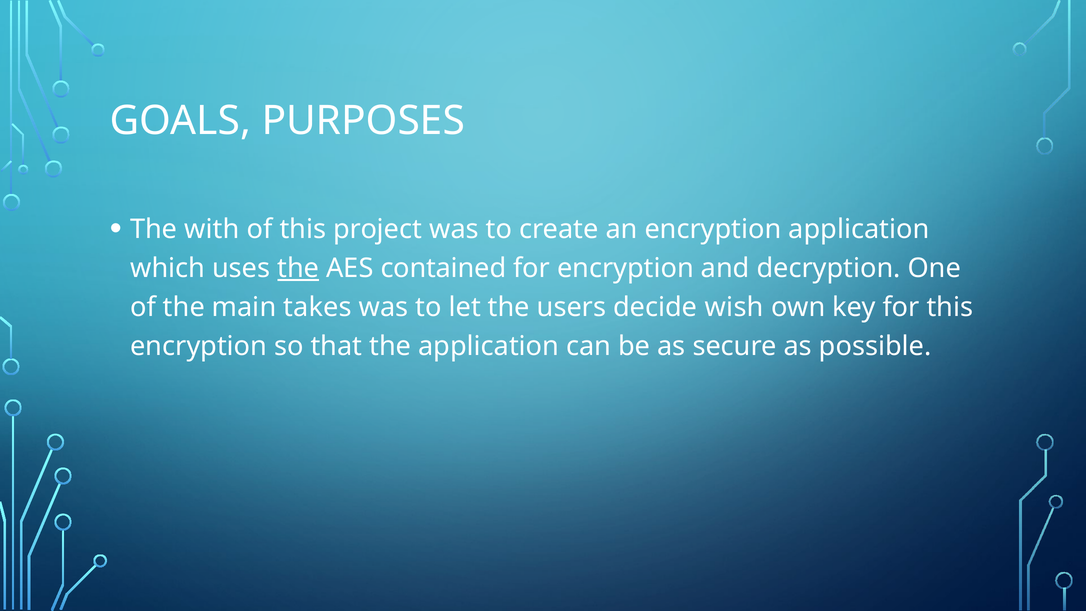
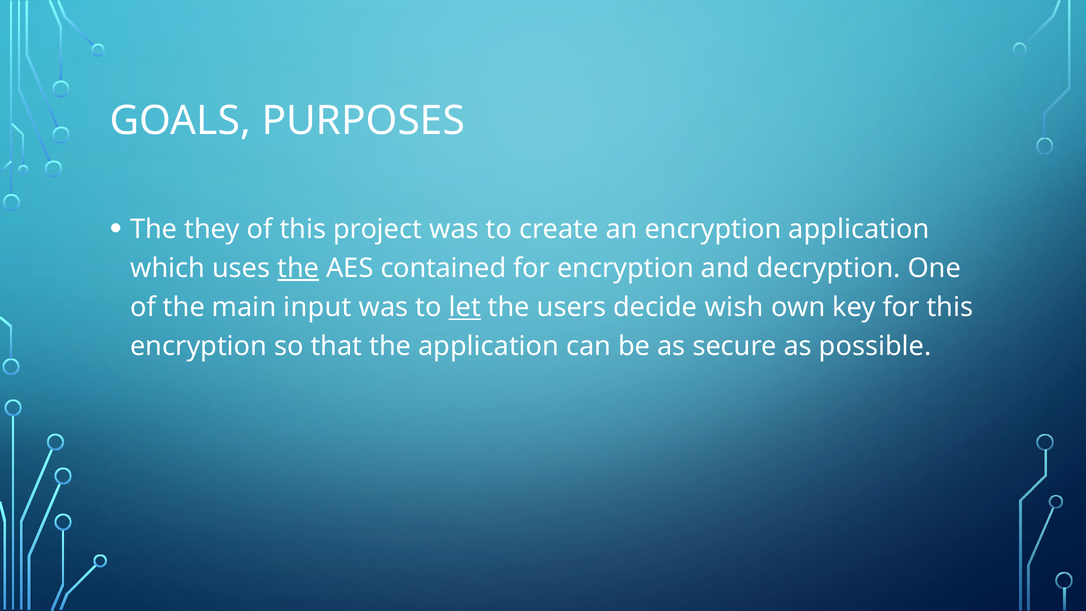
with: with -> they
takes: takes -> input
let underline: none -> present
